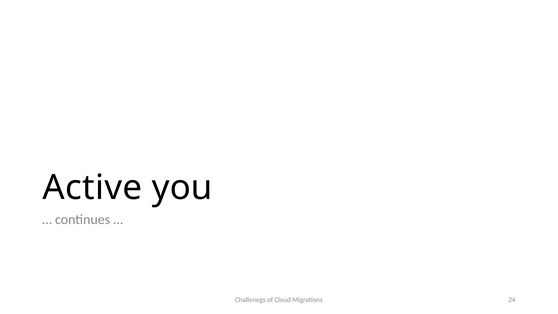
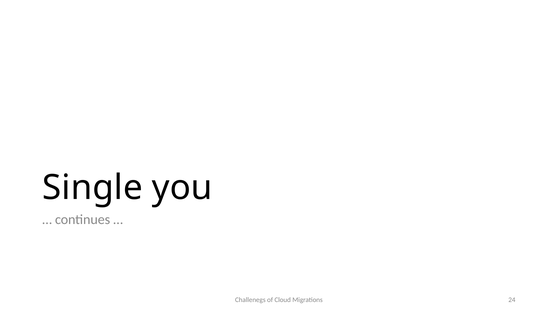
Active: Active -> Single
